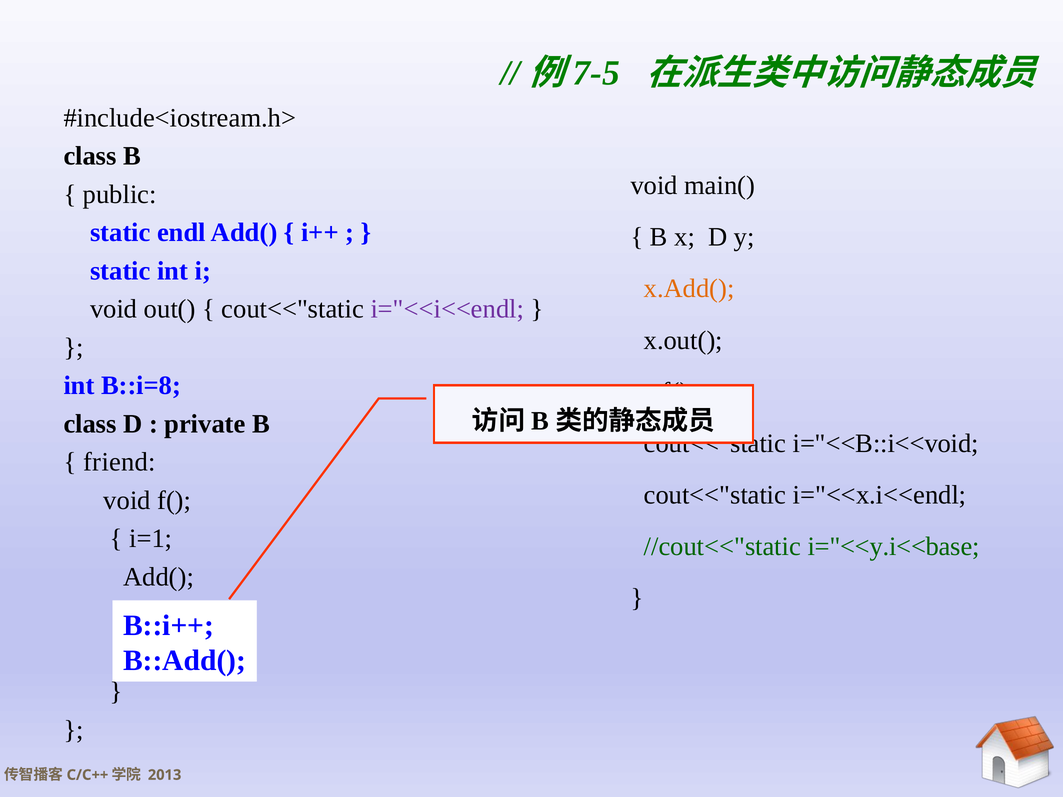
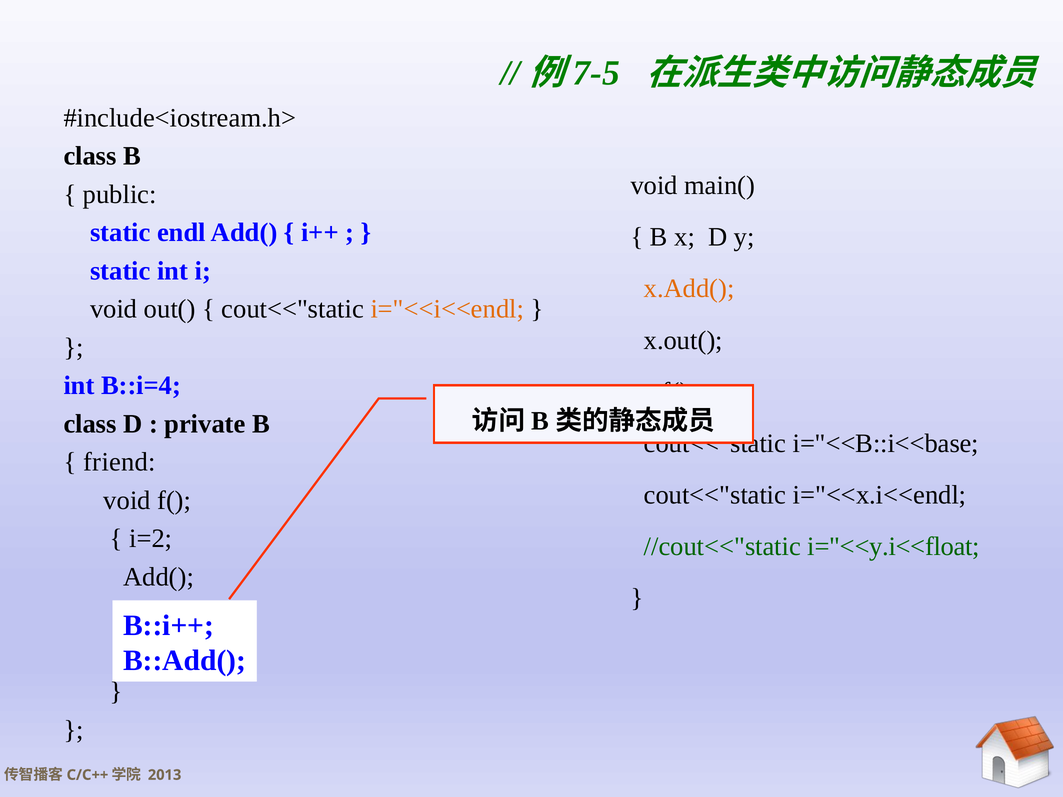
i="<<i<<endl colour: purple -> orange
B::i=8: B::i=8 -> B::i=4
i="<<B::i<<void: i="<<B::i<<void -> i="<<B::i<<base
i=1: i=1 -> i=2
i="<<y.i<<base: i="<<y.i<<base -> i="<<y.i<<float
